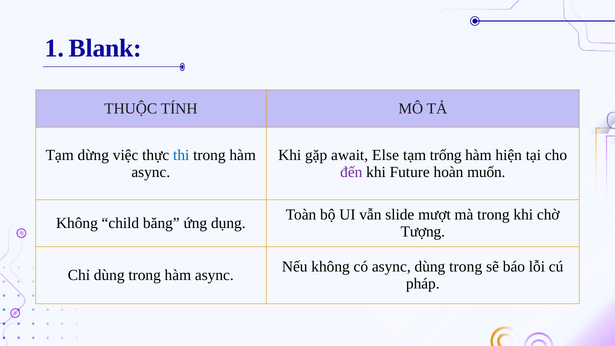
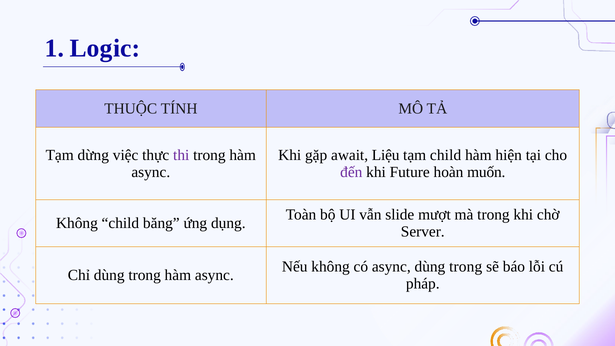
Blank: Blank -> Logic
thi colour: blue -> purple
Else: Else -> Liệu
tạm trống: trống -> child
Tượng: Tượng -> Server
